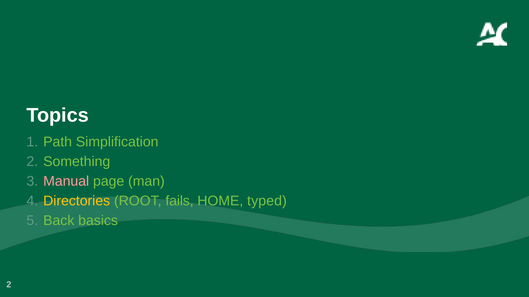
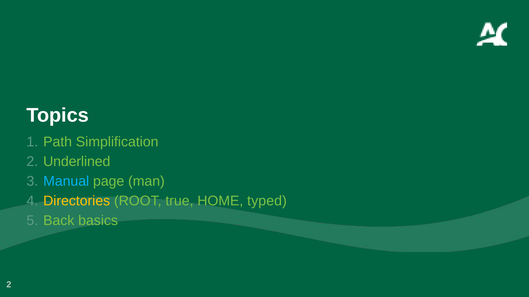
Something: Something -> Underlined
Manual colour: pink -> light blue
fails: fails -> true
